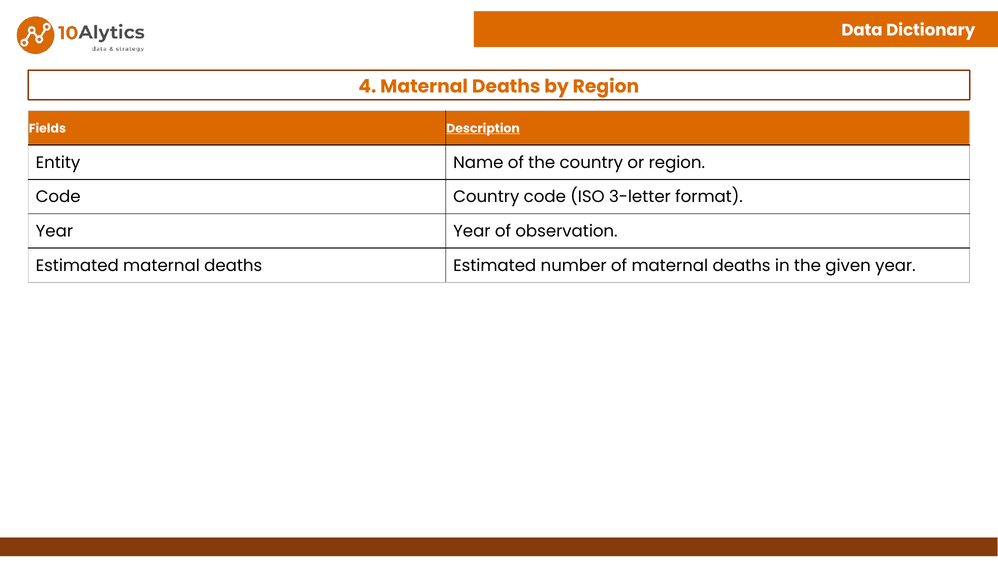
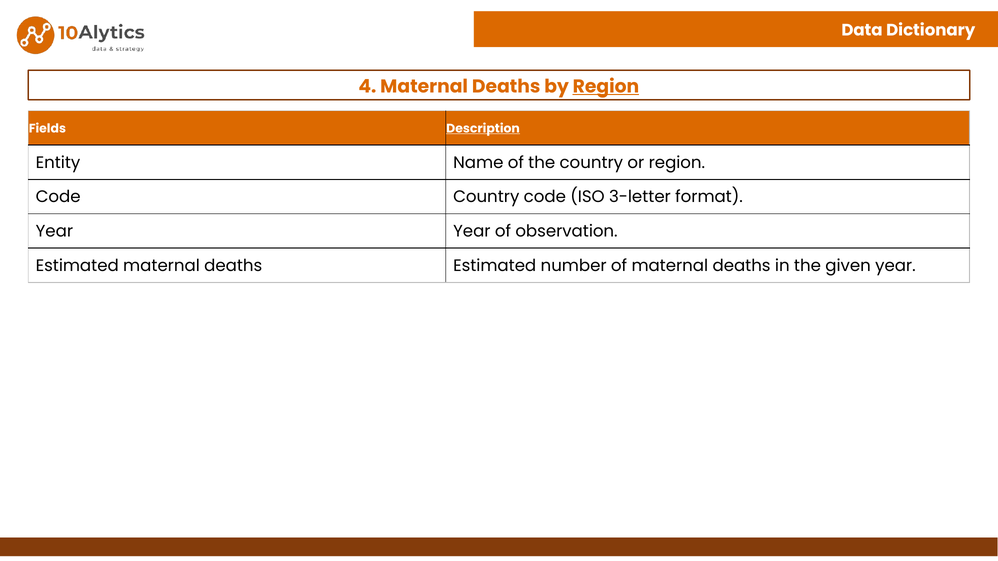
Region at (606, 86) underline: none -> present
